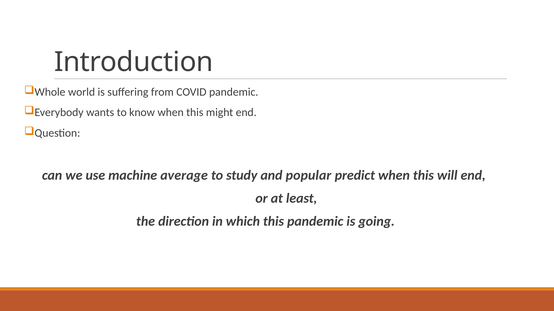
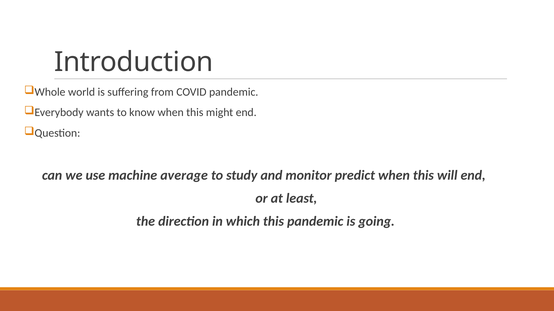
popular: popular -> monitor
